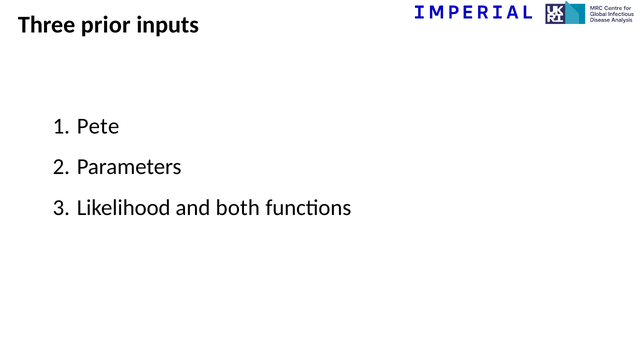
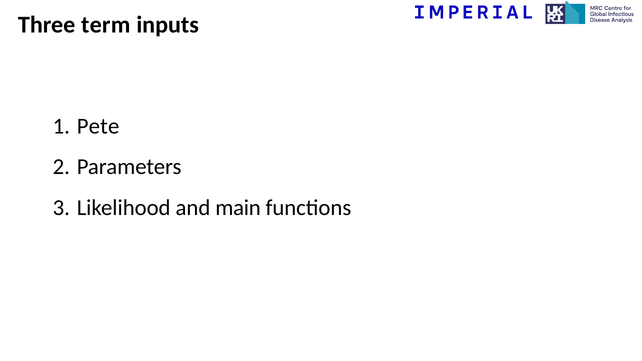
prior: prior -> term
both: both -> main
